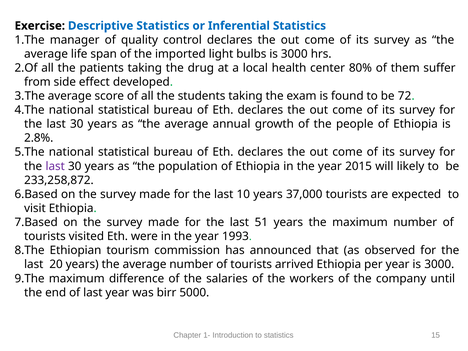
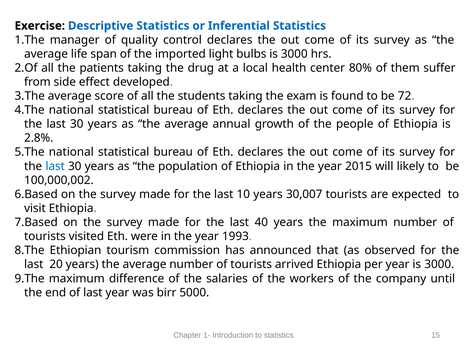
last at (55, 166) colour: purple -> blue
233,258,872: 233,258,872 -> 100,000,002
37,000: 37,000 -> 30,007
51: 51 -> 40
